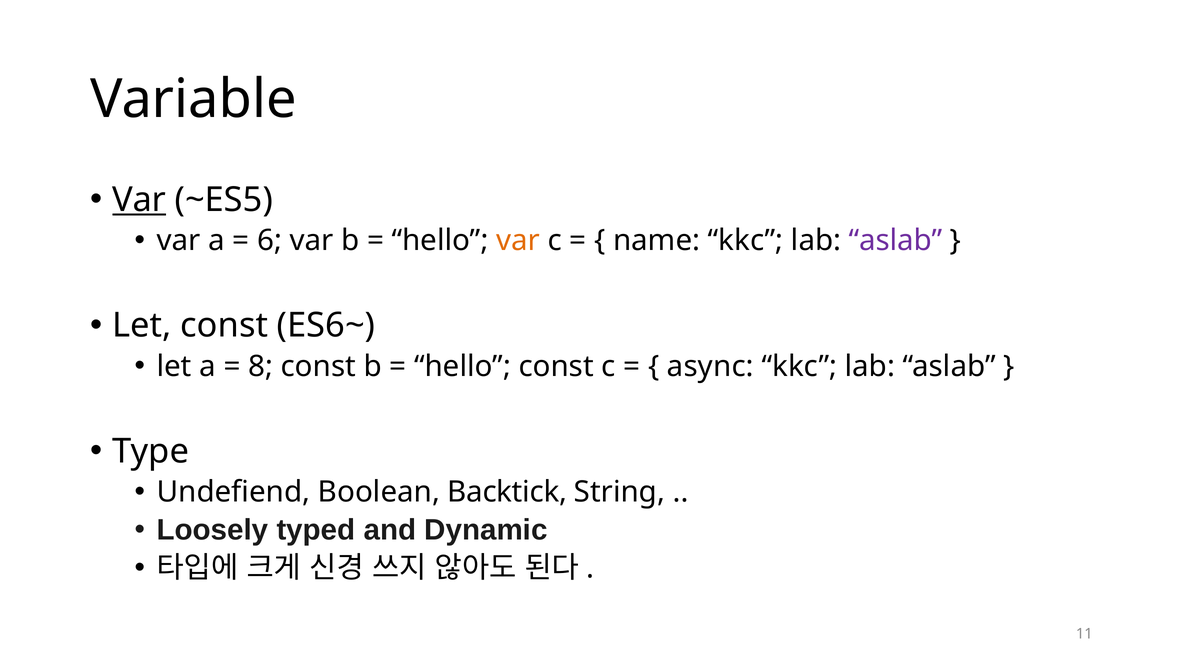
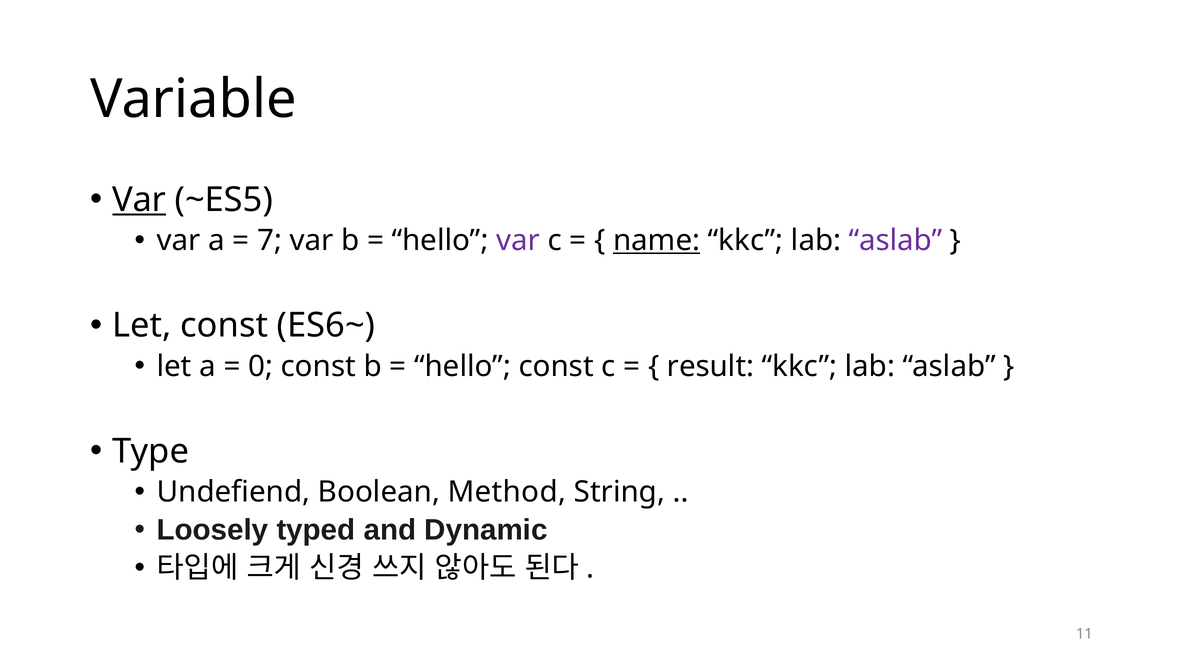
6: 6 -> 7
var at (518, 241) colour: orange -> purple
name underline: none -> present
8: 8 -> 0
async: async -> result
Backtick: Backtick -> Method
